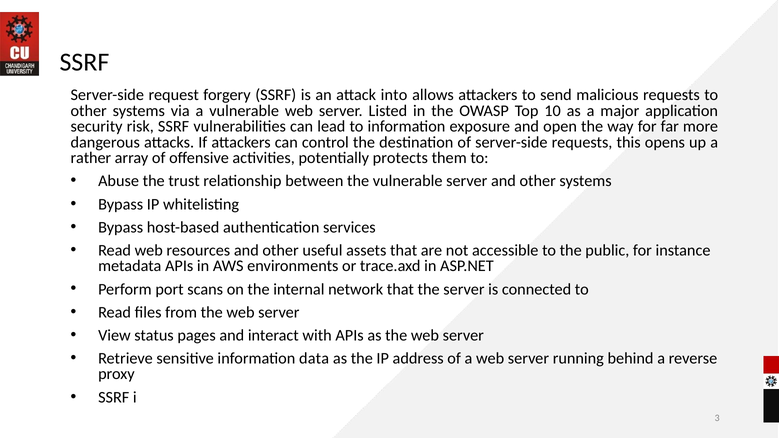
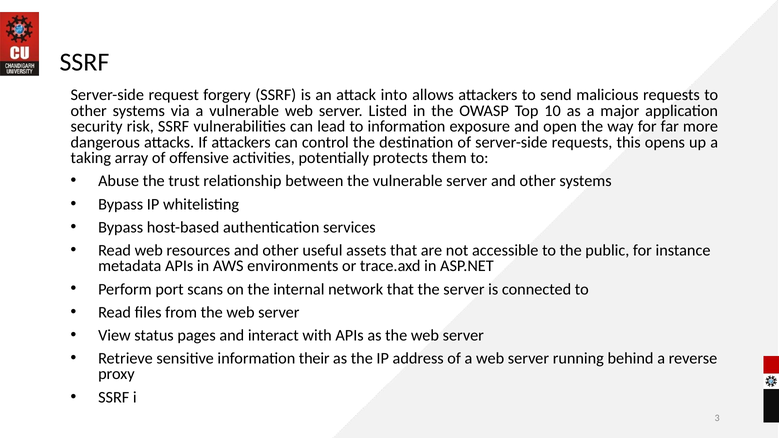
rather: rather -> taking
data: data -> their
